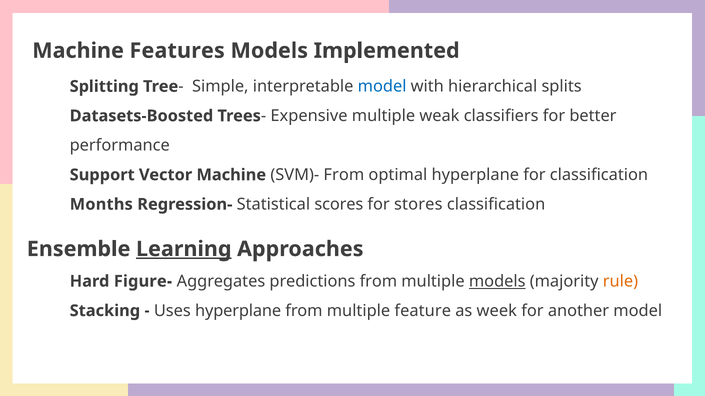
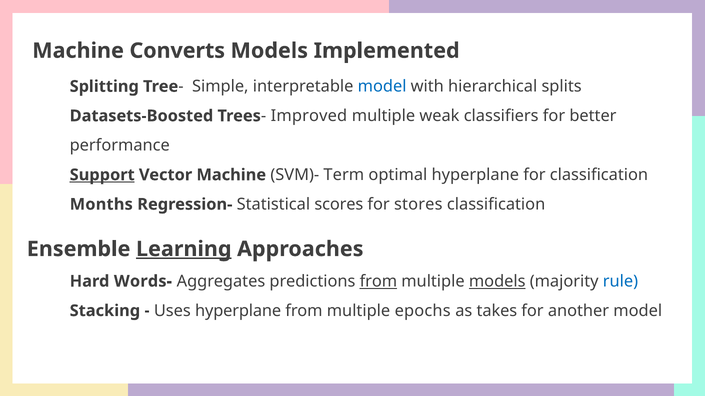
Features: Features -> Converts
Expensive: Expensive -> Improved
Support underline: none -> present
SVM)- From: From -> Term
Figure-: Figure- -> Words-
from at (378, 282) underline: none -> present
rule colour: orange -> blue
feature: feature -> epochs
week: week -> takes
